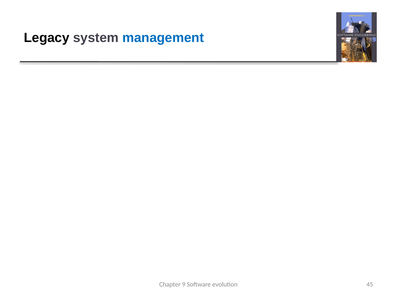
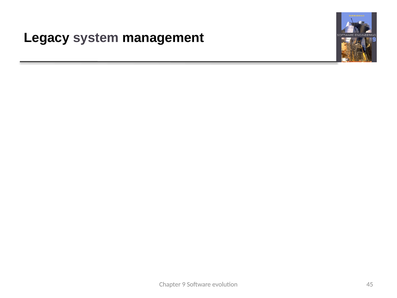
management colour: blue -> black
